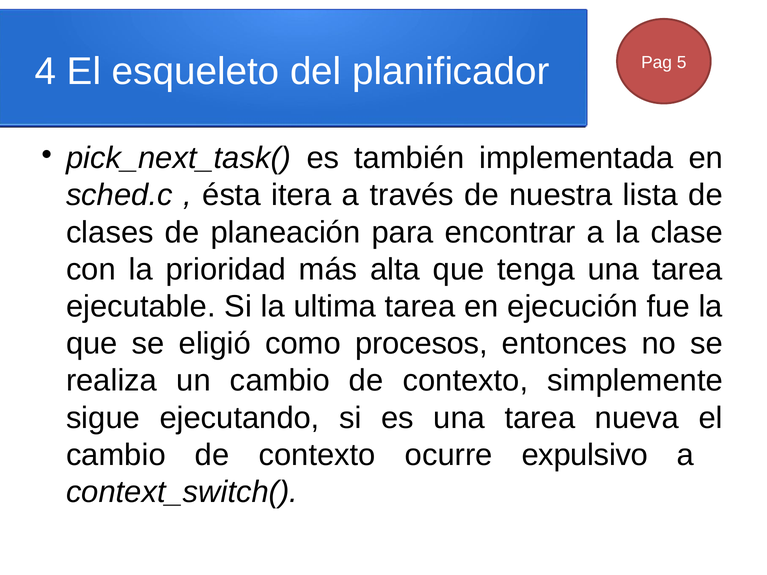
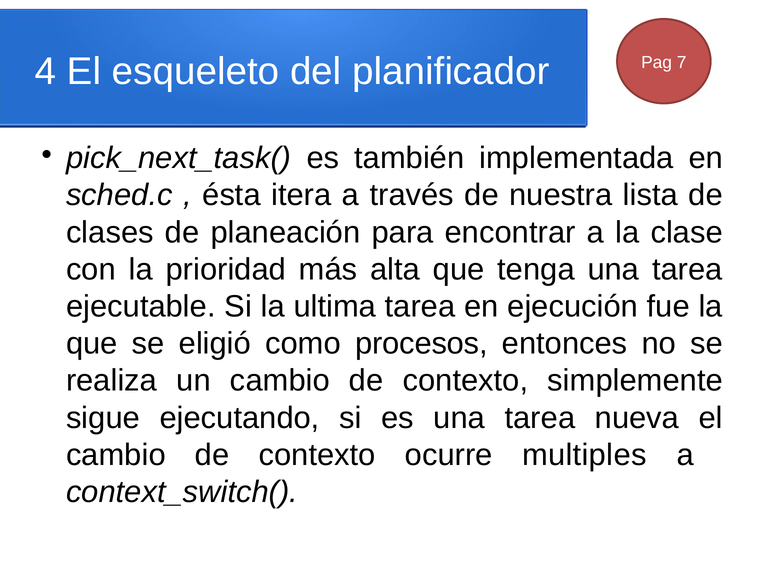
5: 5 -> 7
expulsivo: expulsivo -> multiples
